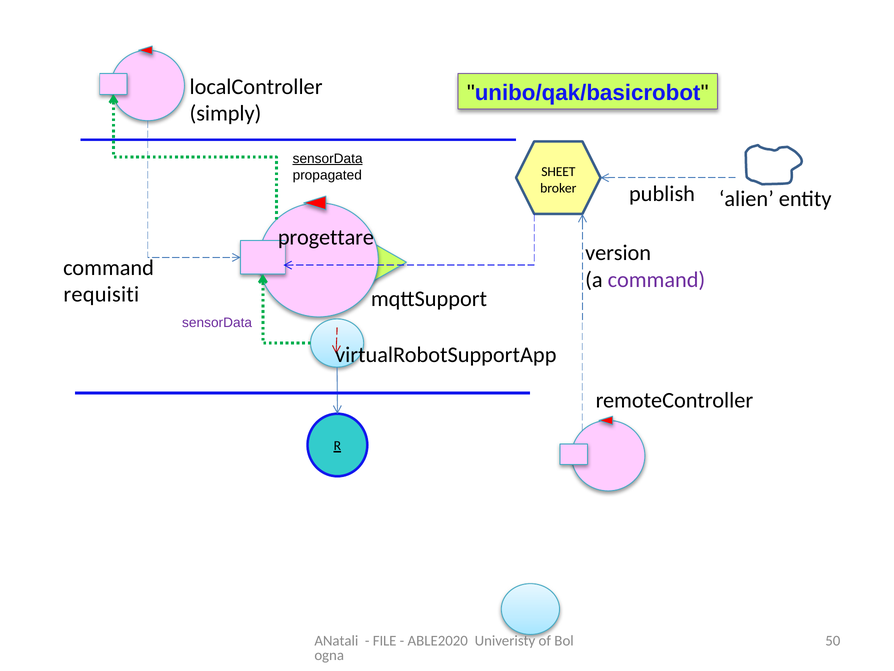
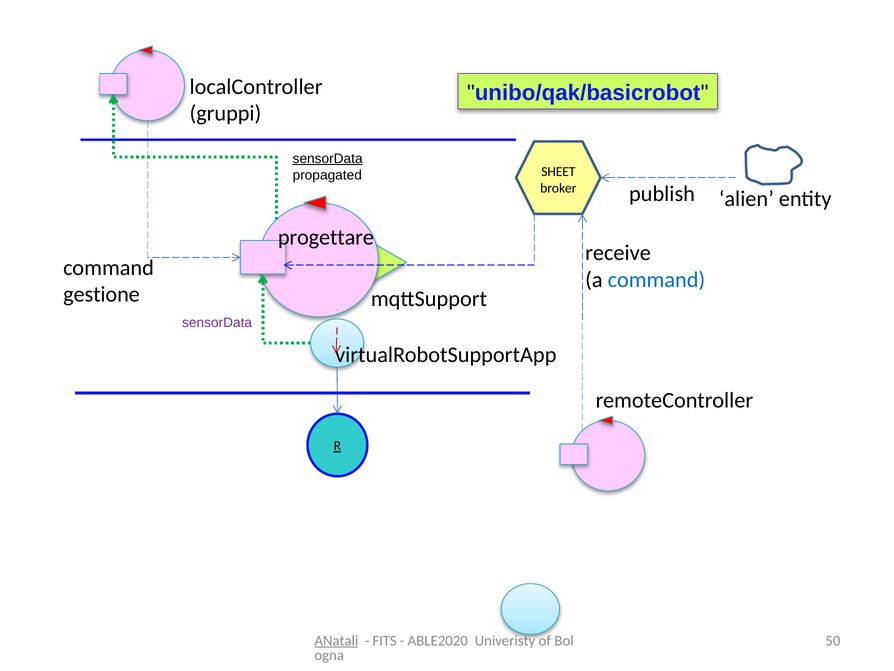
simply: simply -> gruppi
version: version -> receive
command at (656, 279) colour: purple -> blue
requisiti: requisiti -> gestione
ANatali underline: none -> present
FILE: FILE -> FITS
